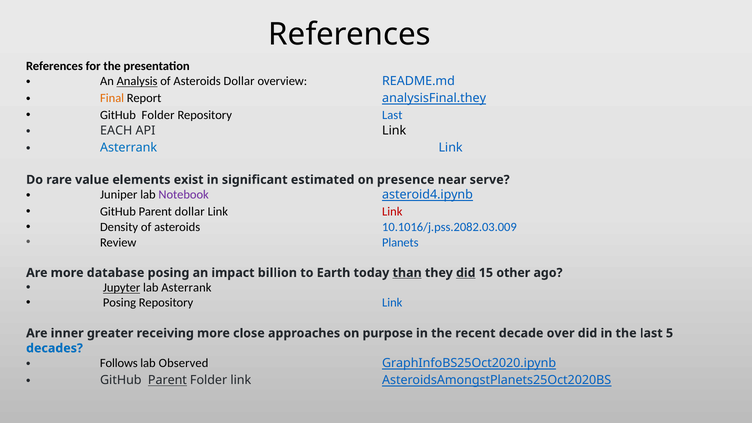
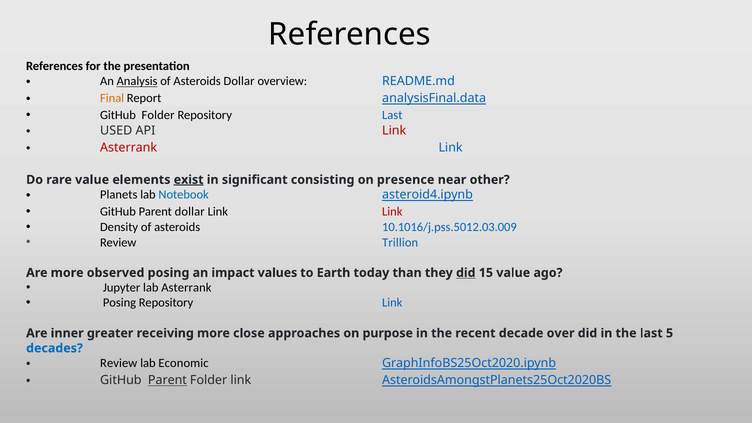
analysisFinal.they: analysisFinal.they -> analysisFinal.data
EACH: EACH -> USED
Link at (394, 131) colour: black -> red
Asterrank at (129, 148) colour: blue -> red
exist underline: none -> present
estimated: estimated -> consisting
serve: serve -> other
Juniper: Juniper -> Planets
Notebook colour: purple -> blue
10.1016/j.pss.2082.03.009: 10.1016/j.pss.2082.03.009 -> 10.1016/j.pss.5012.03.009
Planets: Planets -> Trillion
database: database -> observed
billion: billion -> values
than underline: present -> none
15 other: other -> value
Jupyter underline: present -> none
Follows at (119, 363): Follows -> Review
Observed: Observed -> Economic
